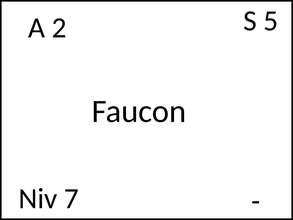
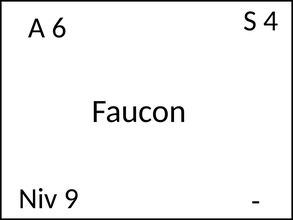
5: 5 -> 4
2: 2 -> 6
7: 7 -> 9
